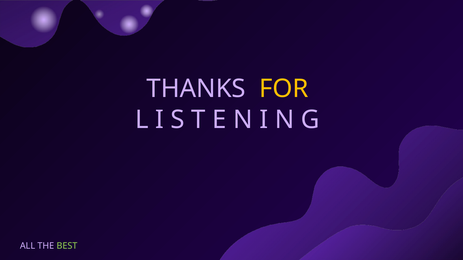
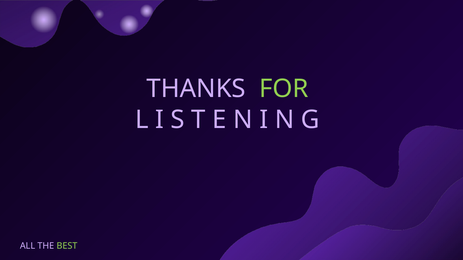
FOR colour: yellow -> light green
